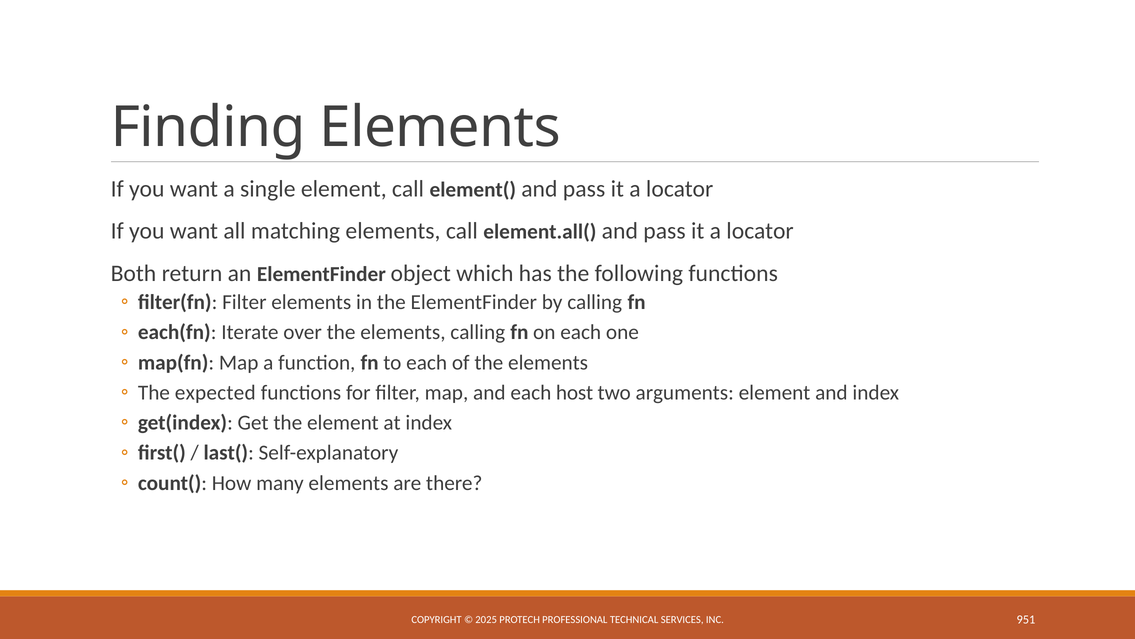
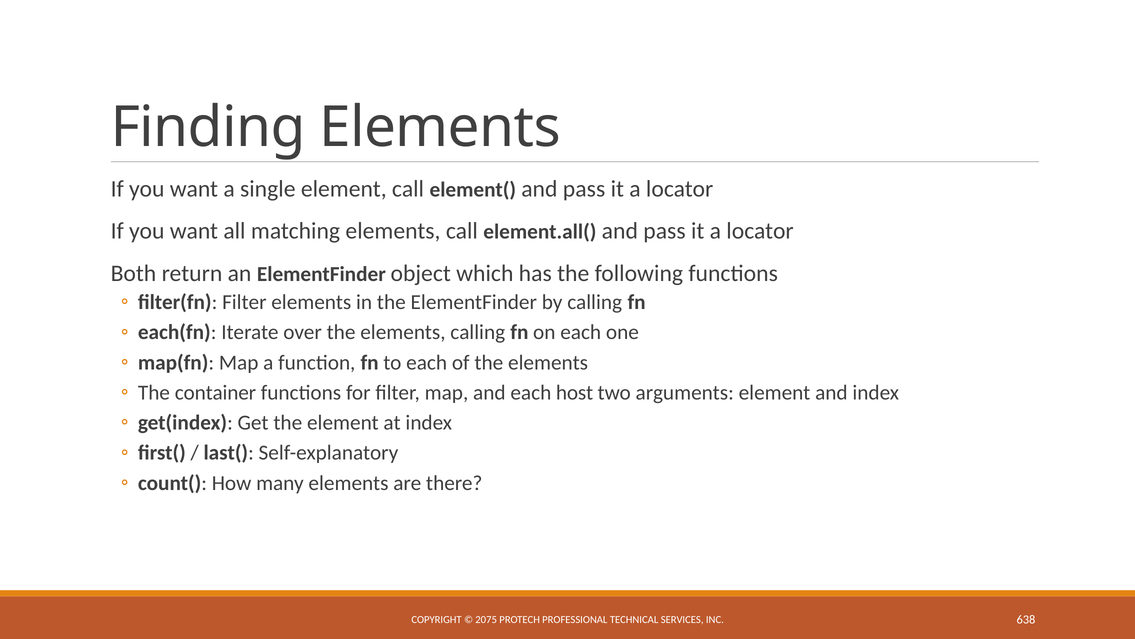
expected: expected -> container
2025: 2025 -> 2075
951: 951 -> 638
